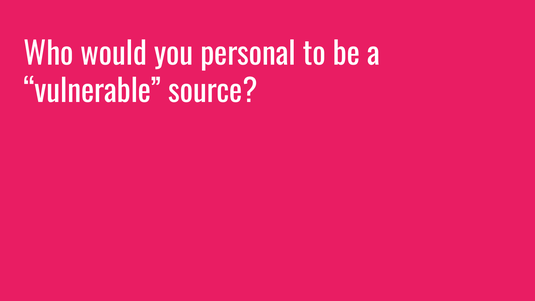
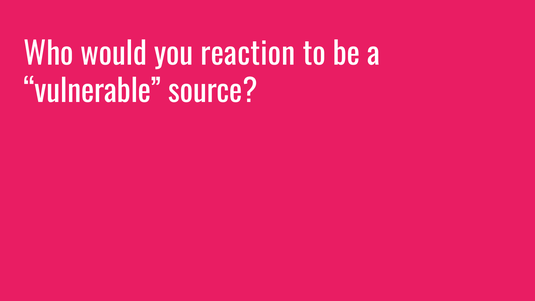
personal: personal -> reaction
